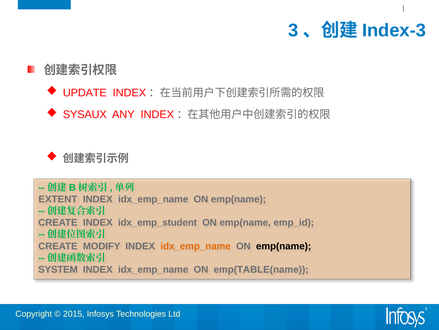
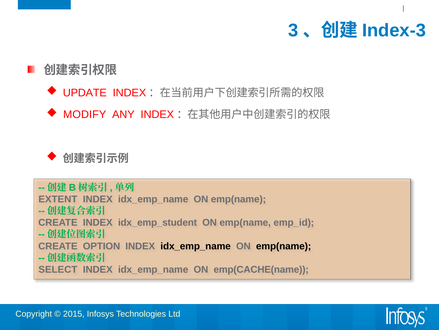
SYSAUX: SYSAUX -> MODIFY
MODIFY: MODIFY -> OPTION
idx_emp_name at (196, 246) colour: orange -> black
SYSTEM: SYSTEM -> SELECT
emp(TABLE(name: emp(TABLE(name -> emp(CACHE(name
